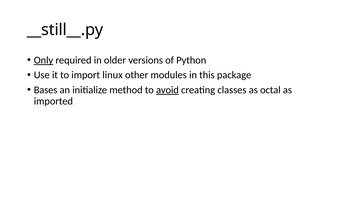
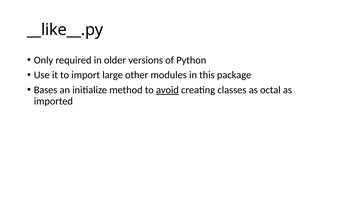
__still__.py: __still__.py -> __like__.py
Only underline: present -> none
linux: linux -> large
